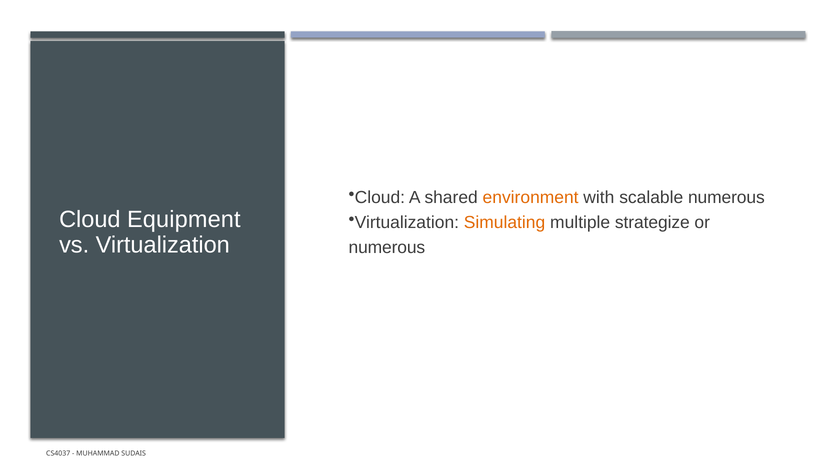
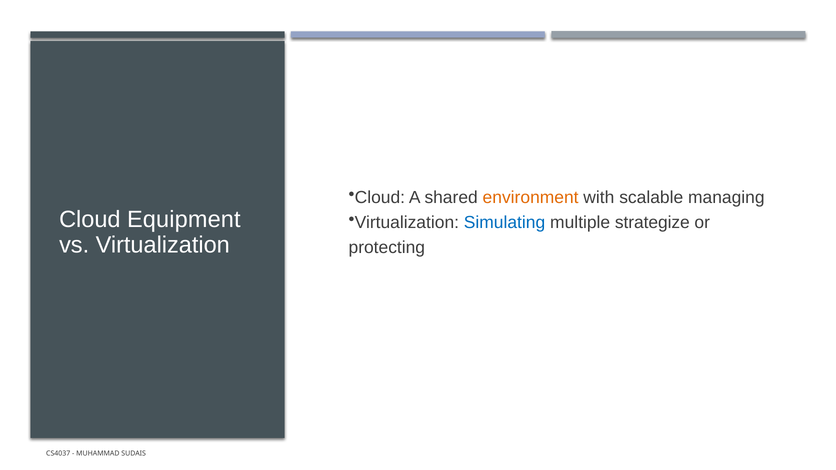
scalable numerous: numerous -> managing
Simulating colour: orange -> blue
numerous at (387, 248): numerous -> protecting
